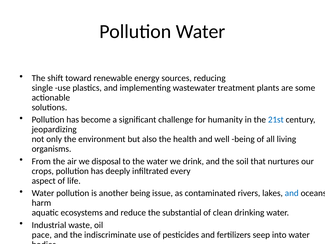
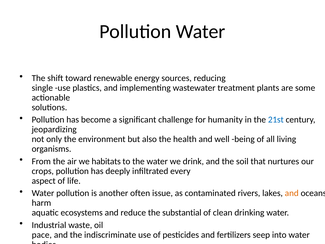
disposal: disposal -> habitats
another being: being -> often
and at (292, 193) colour: blue -> orange
